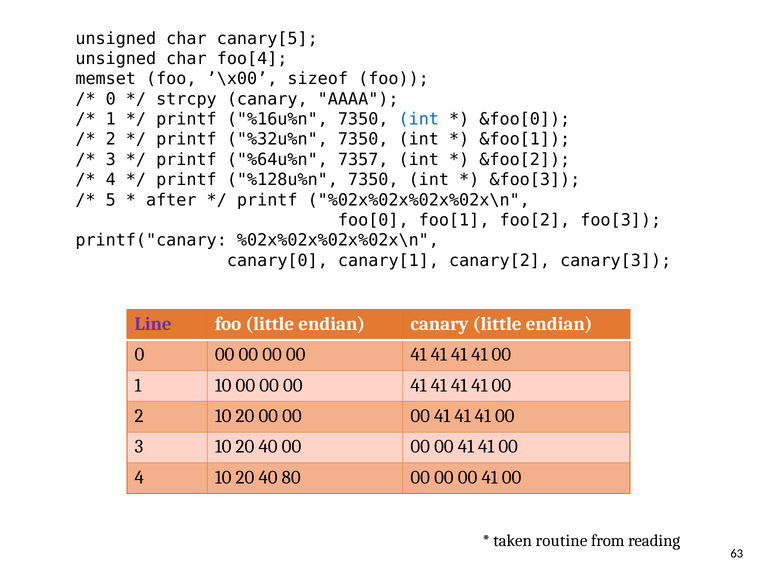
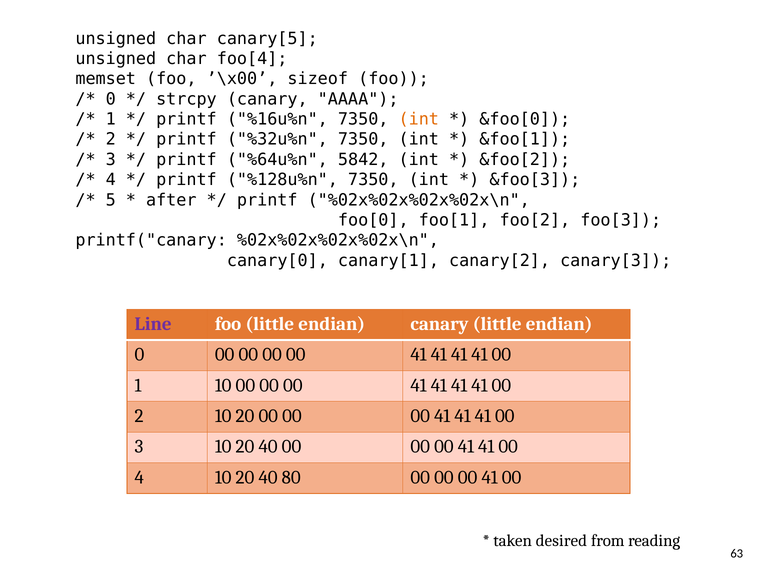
int at (419, 119) colour: blue -> orange
7357: 7357 -> 5842
routine: routine -> desired
